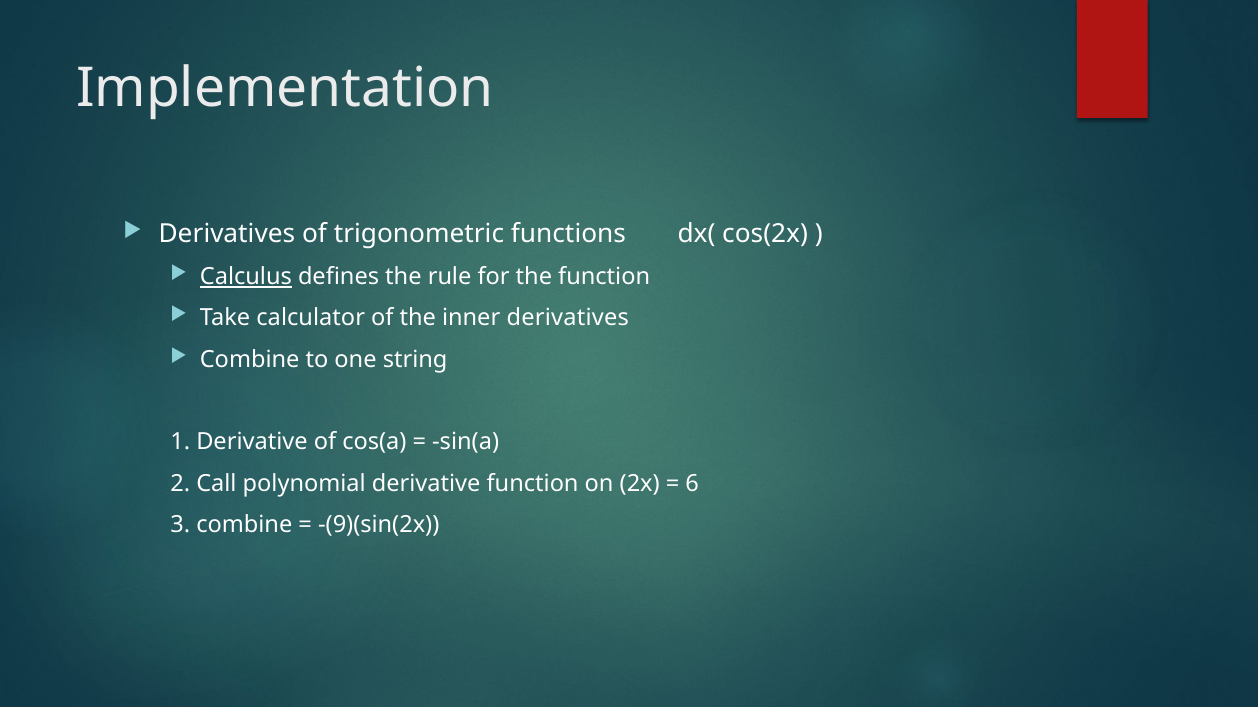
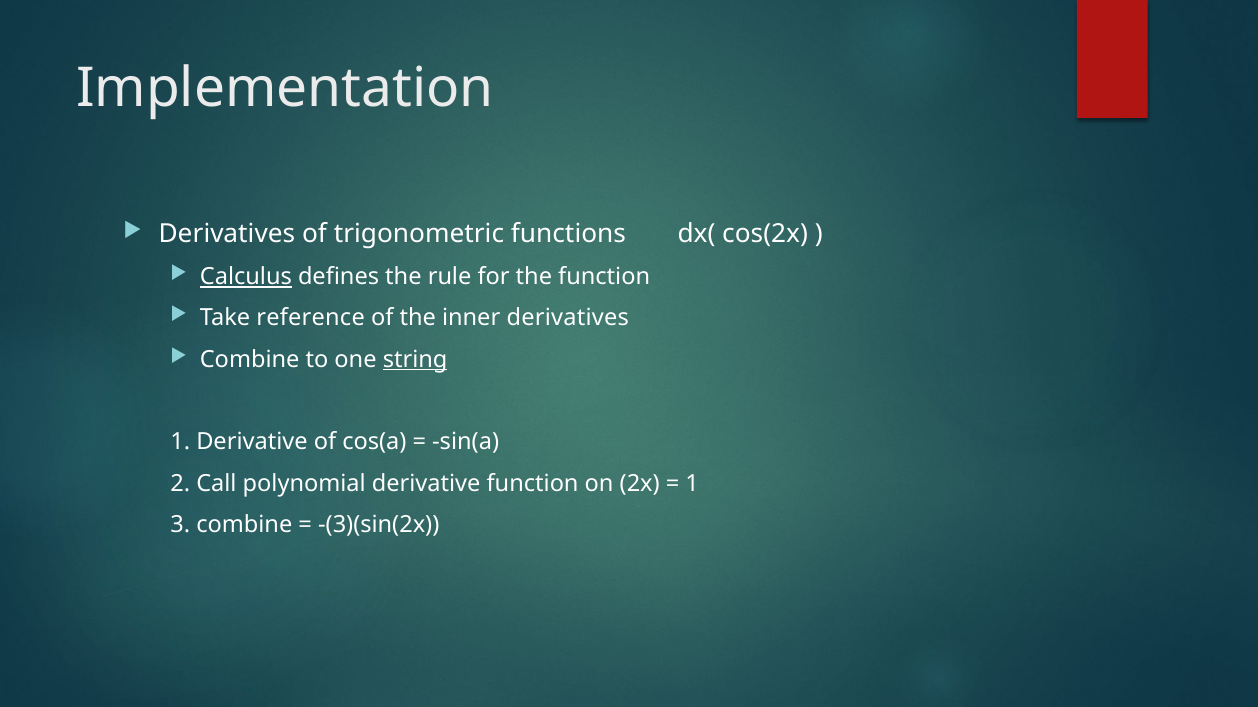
calculator: calculator -> reference
string underline: none -> present
6 at (692, 484): 6 -> 1
-(9)(sin(2x: -(9)(sin(2x -> -(3)(sin(2x
